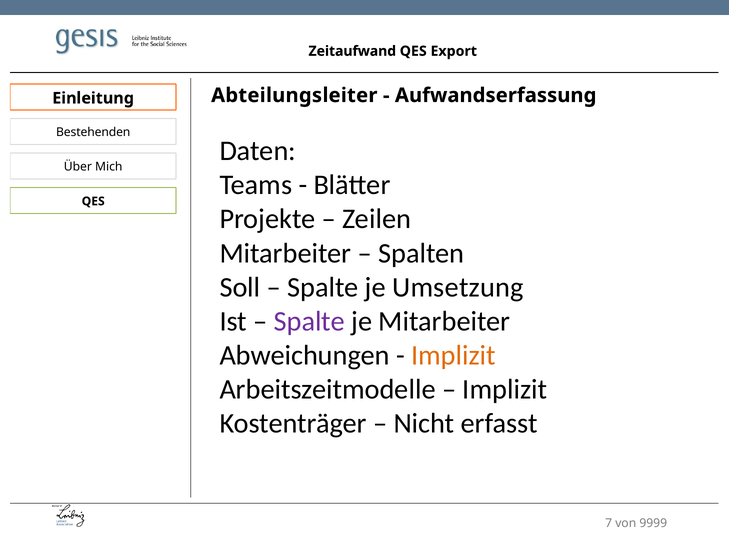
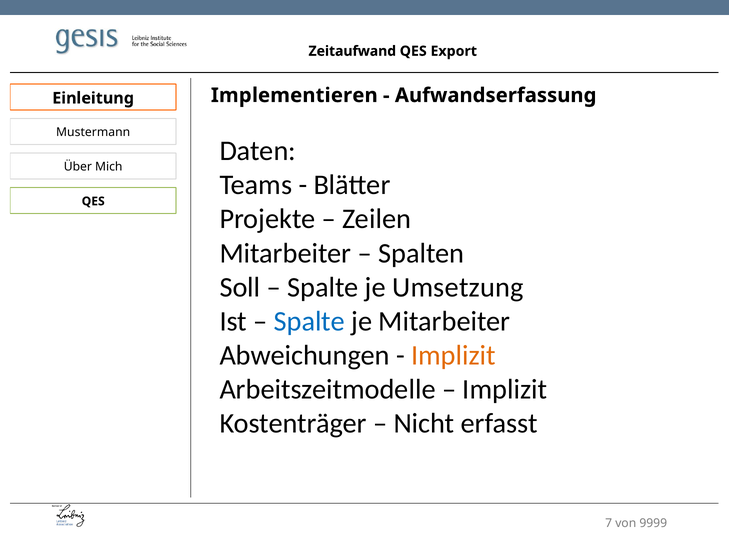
Abteilungsleiter: Abteilungsleiter -> Implementieren
Bestehenden: Bestehenden -> Mustermann
Spalte at (309, 321) colour: purple -> blue
